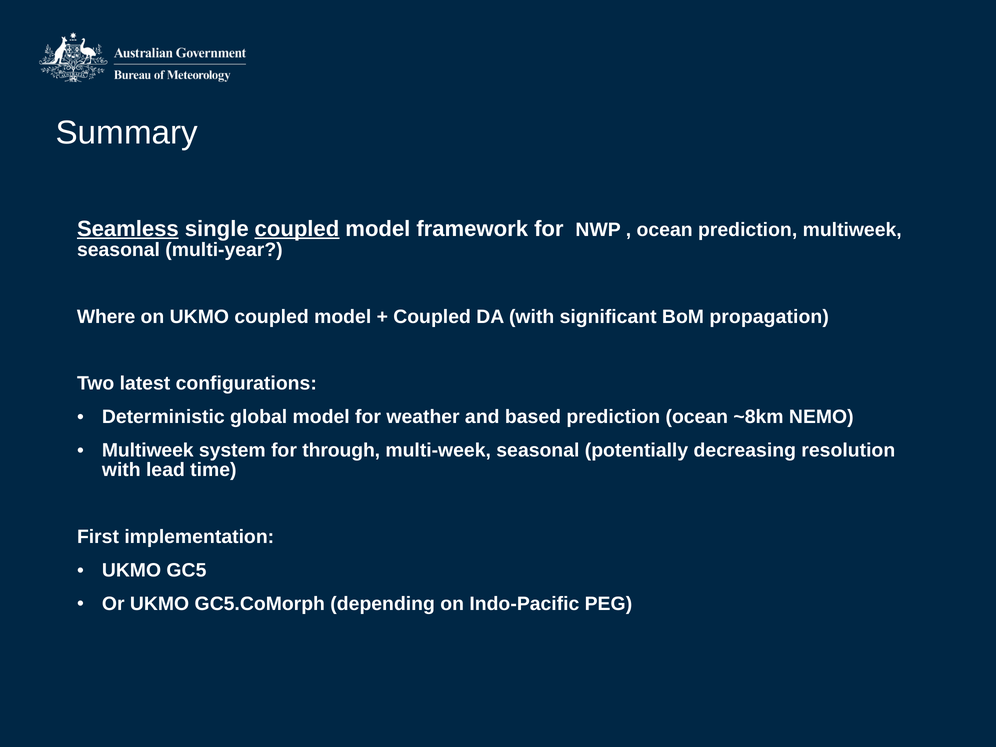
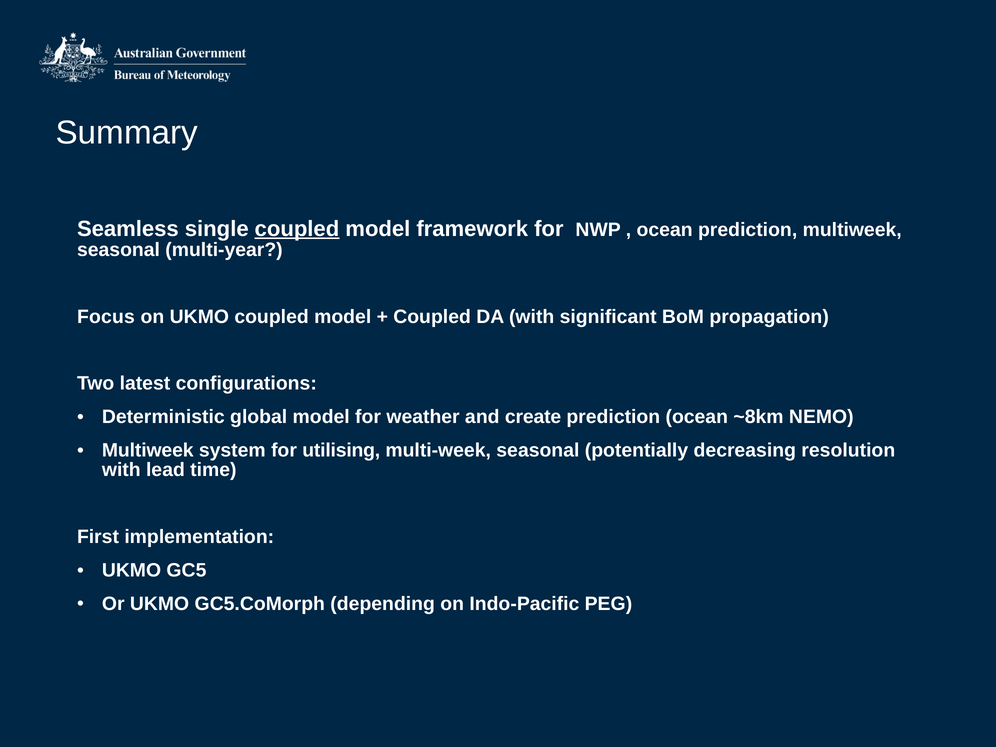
Seamless underline: present -> none
Where: Where -> Focus
based: based -> create
through: through -> utilising
